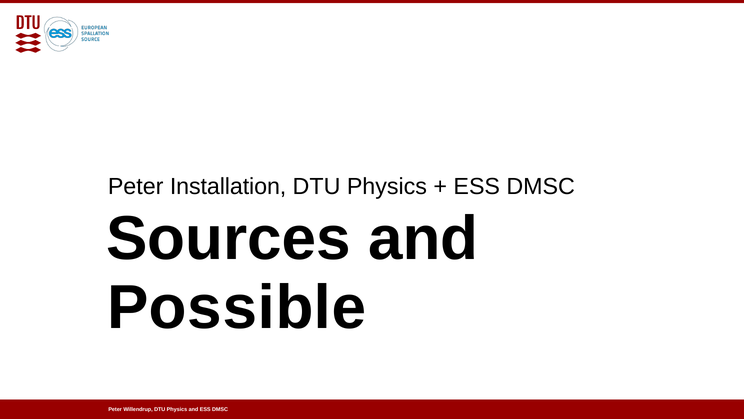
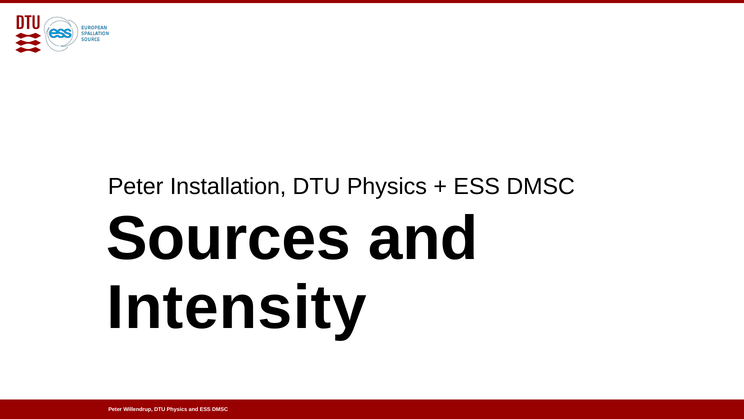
Possible: Possible -> Intensity
